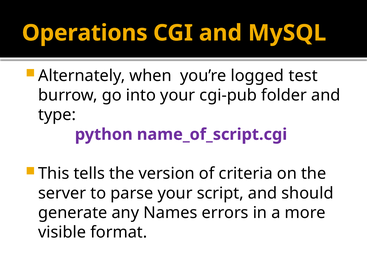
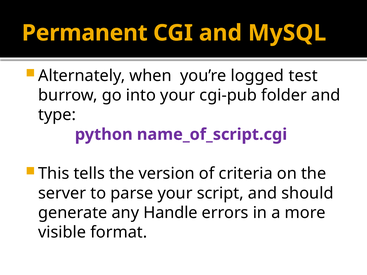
Operations: Operations -> Permanent
Names: Names -> Handle
